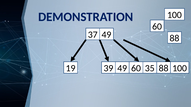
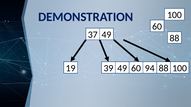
35: 35 -> 94
